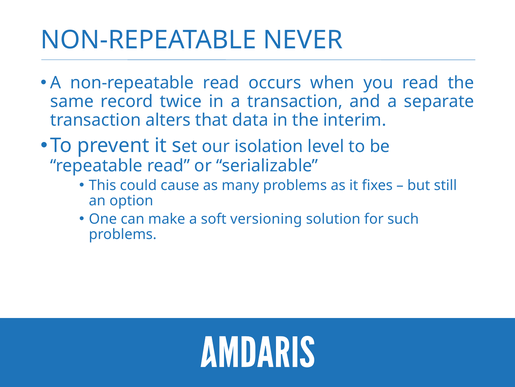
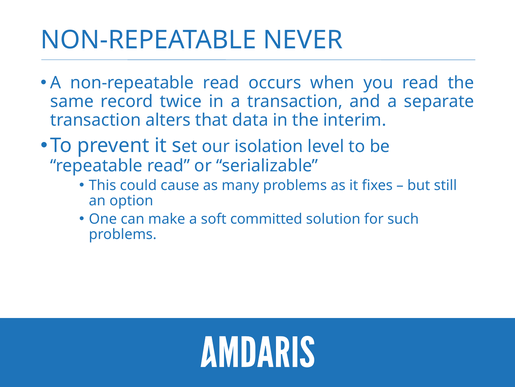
versioning: versioning -> committed
